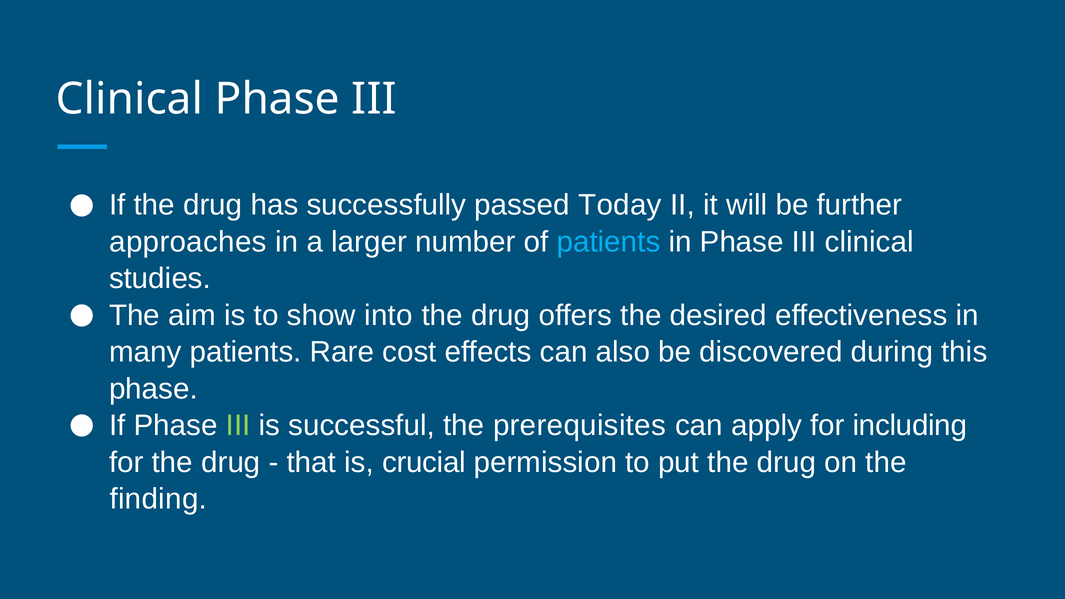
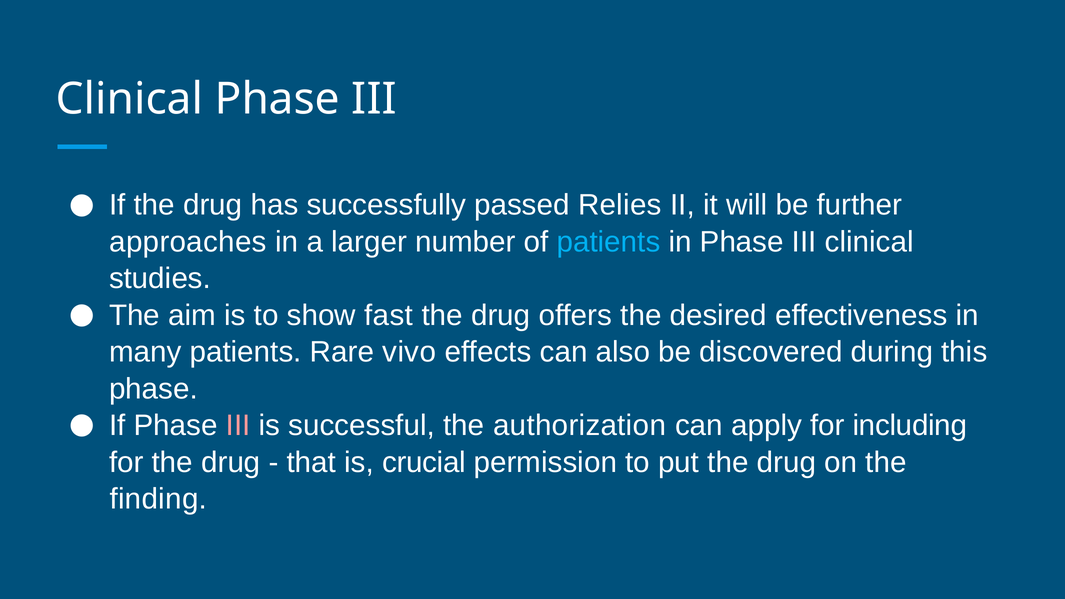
Today: Today -> Relies
into: into -> fast
cost: cost -> vivo
III at (238, 426) colour: light green -> pink
prerequisites: prerequisites -> authorization
